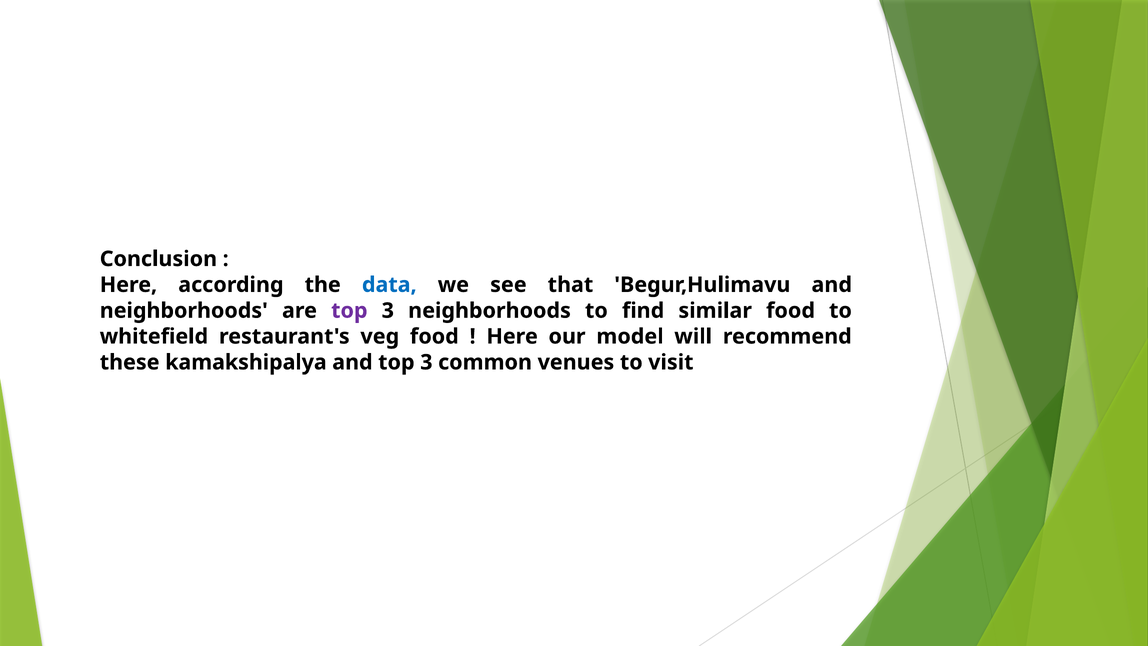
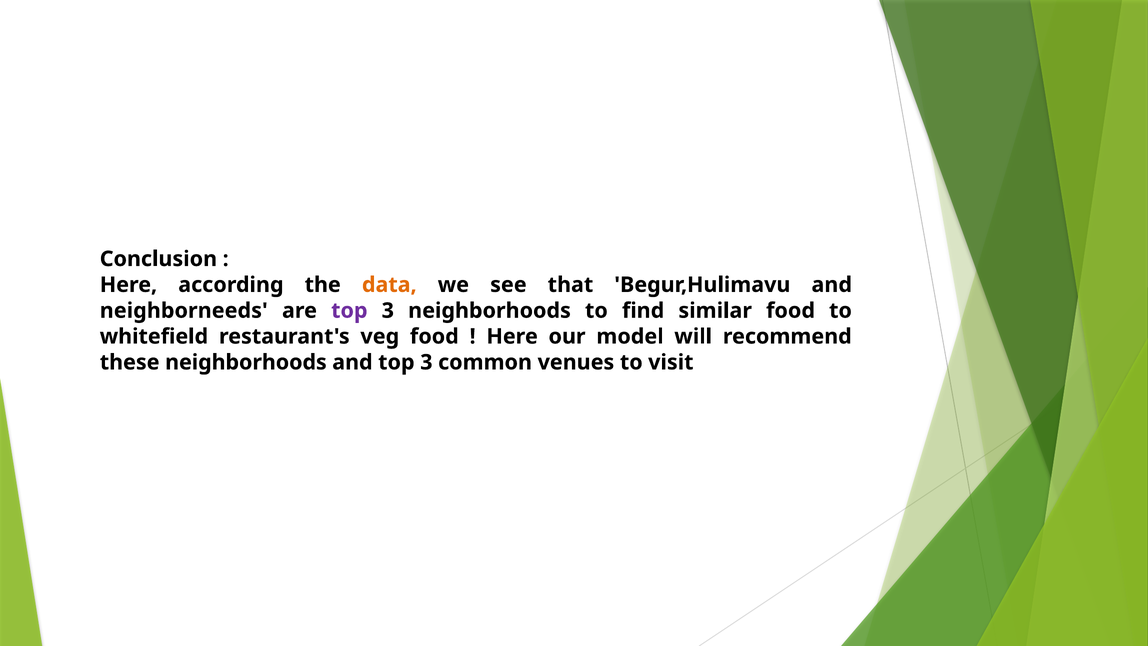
data colour: blue -> orange
neighborhoods at (184, 311): neighborhoods -> neighborneeds
these kamakshipalya: kamakshipalya -> neighborhoods
